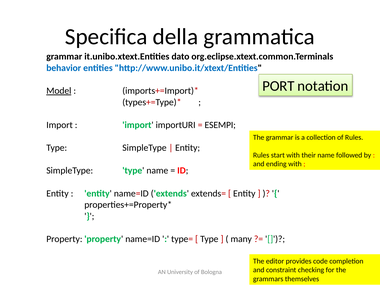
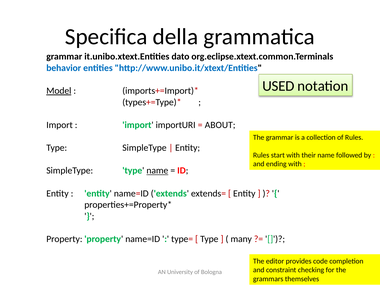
PORT: PORT -> USED
ESEMPI: ESEMPI -> ABOUT
name at (157, 171) underline: none -> present
